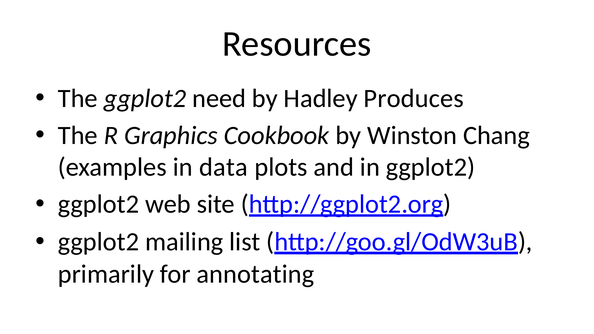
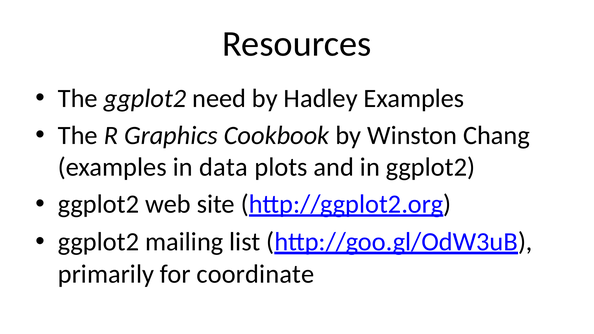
Hadley Produces: Produces -> Examples
annotating: annotating -> coordinate
